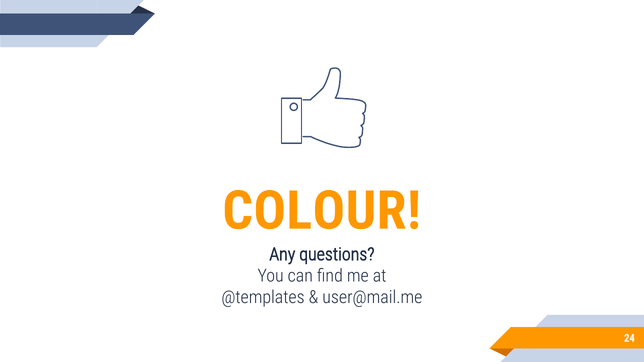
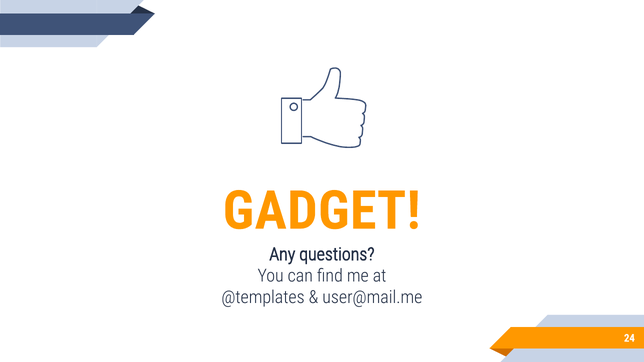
COLOUR: COLOUR -> GADGET
